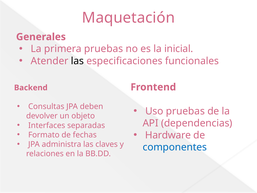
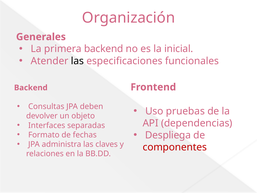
Maquetación: Maquetación -> Organización
primera pruebas: pruebas -> backend
Hardware: Hardware -> Despliega
componentes colour: blue -> red
